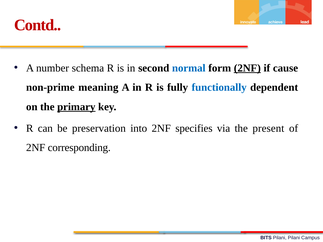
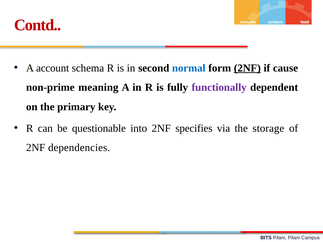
number: number -> account
functionally colour: blue -> purple
primary underline: present -> none
preservation: preservation -> questionable
present: present -> storage
corresponding: corresponding -> dependencies
